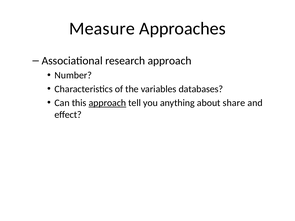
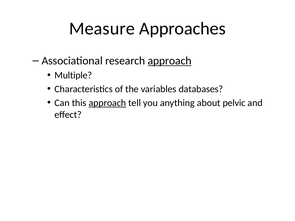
approach at (170, 61) underline: none -> present
Number: Number -> Multiple
share: share -> pelvic
